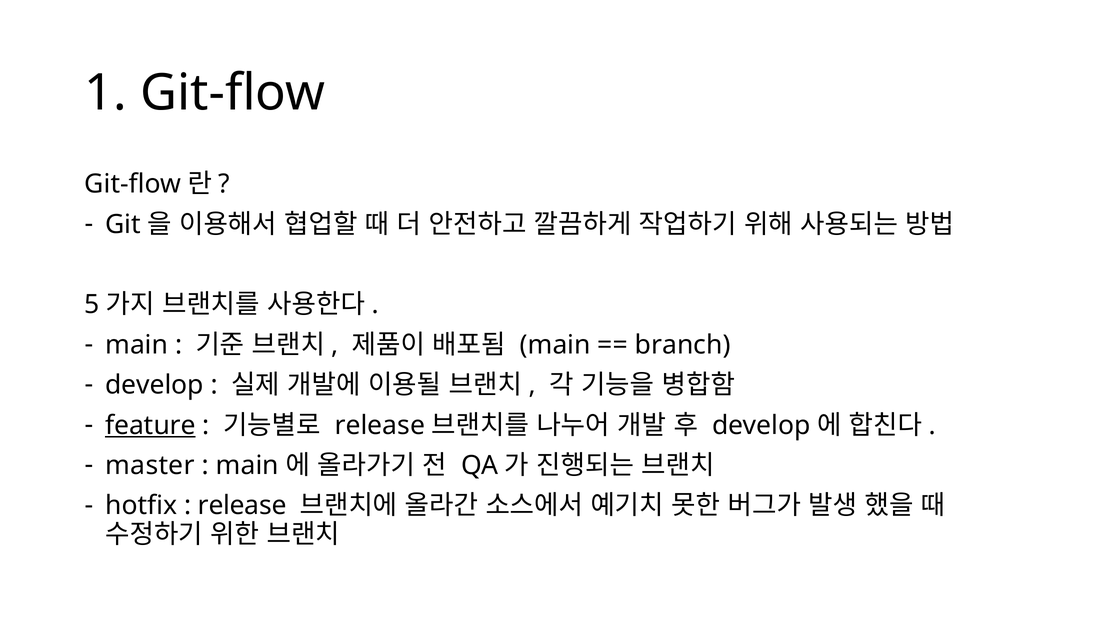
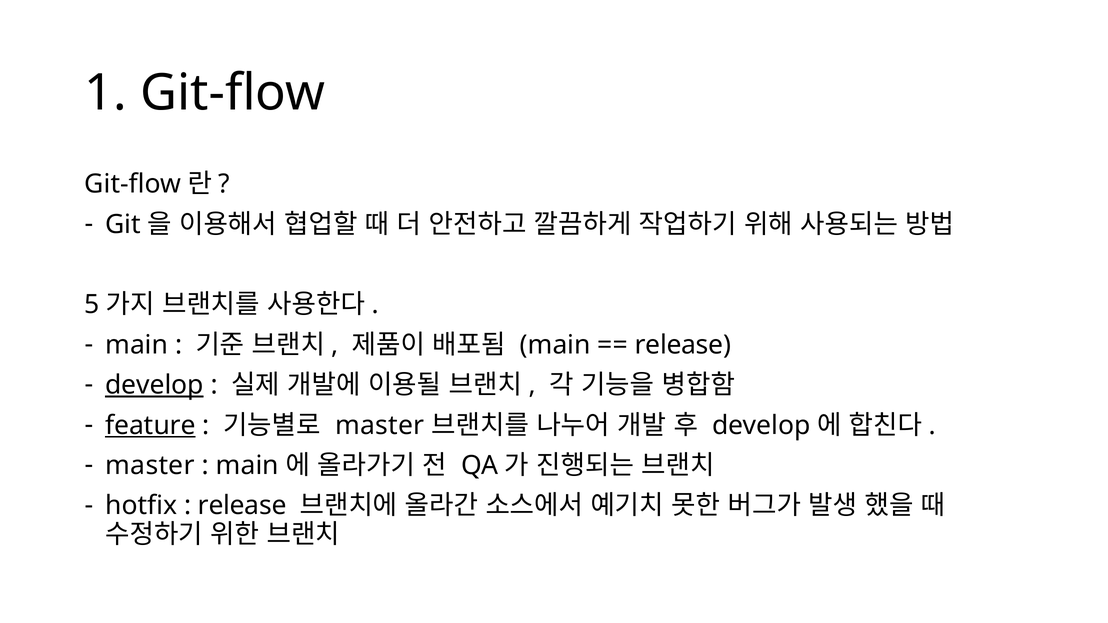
branch at (683, 345): branch -> release
develop at (155, 385) underline: none -> present
release at (380, 425): release -> master
